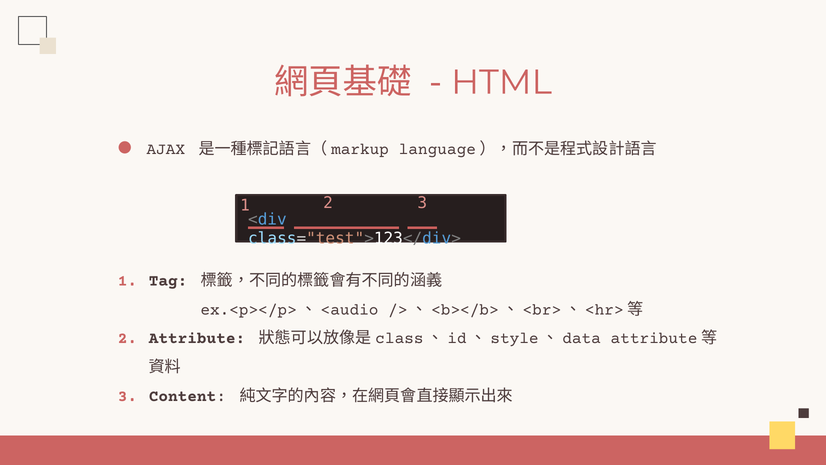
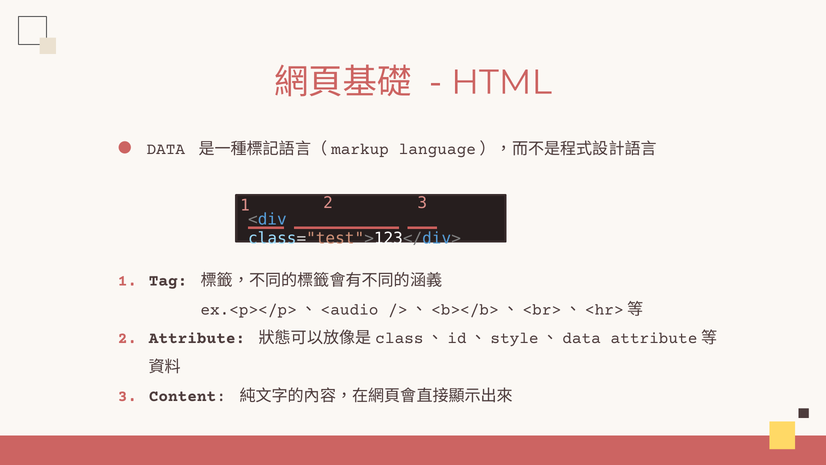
AJAX: AJAX -> DATA
